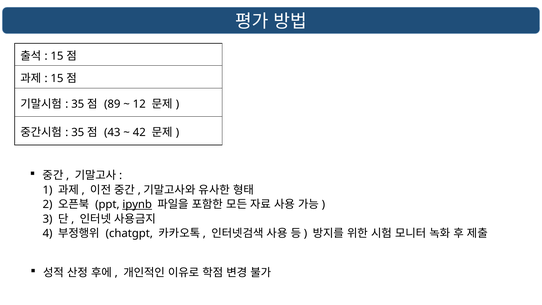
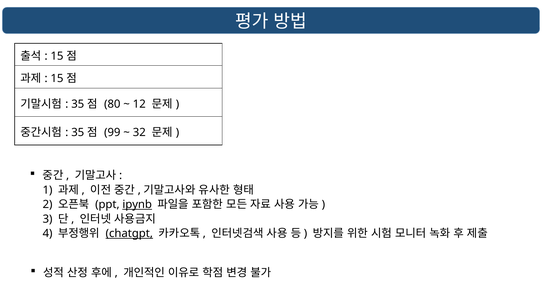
89: 89 -> 80
43: 43 -> 99
42: 42 -> 32
chatgpt underline: none -> present
